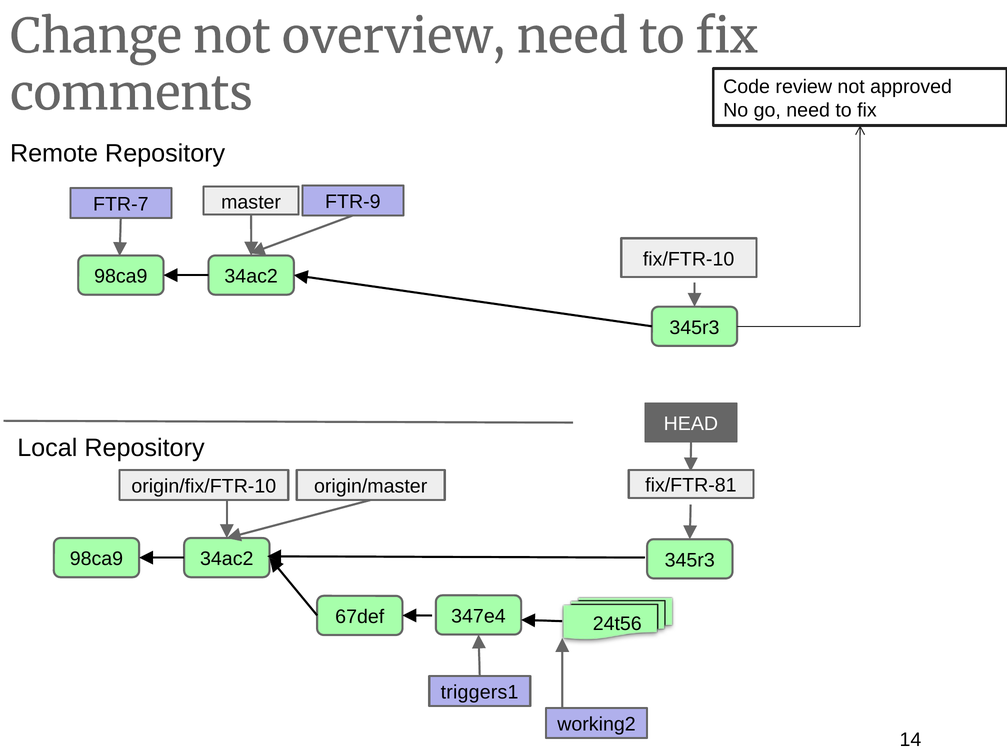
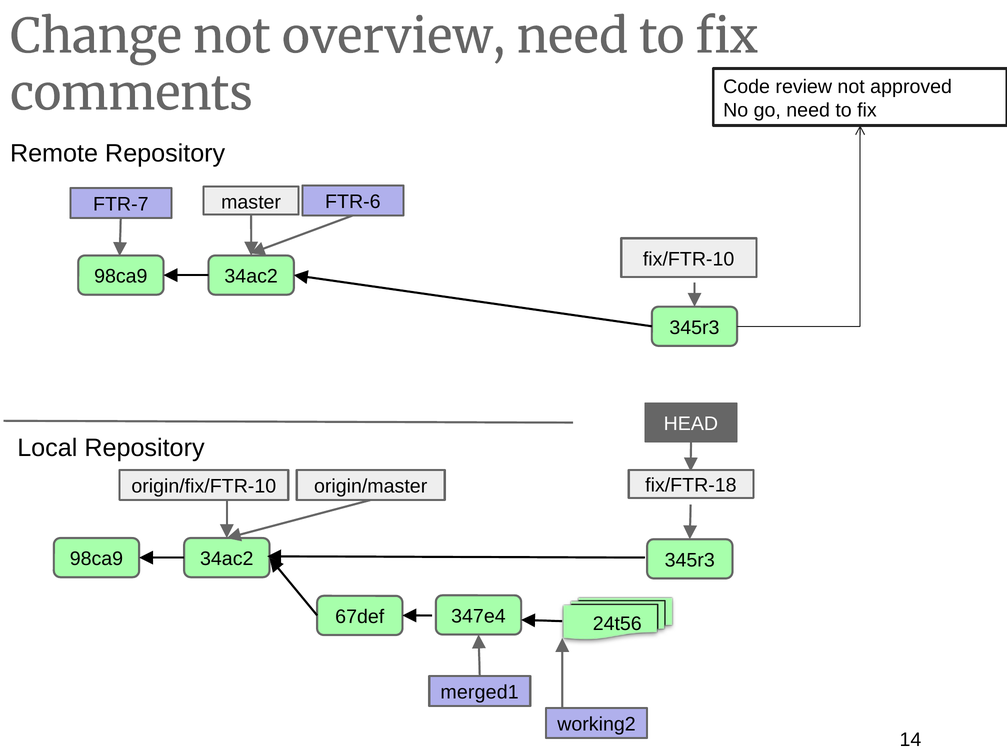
FTR-9: FTR-9 -> FTR-6
fix/FTR-81: fix/FTR-81 -> fix/FTR-18
triggers1: triggers1 -> merged1
